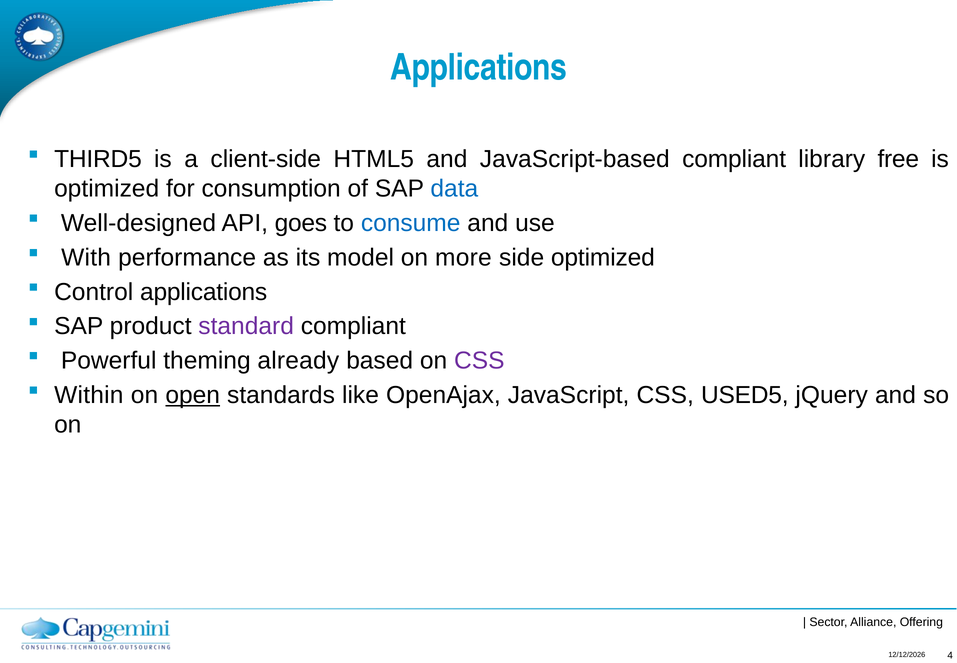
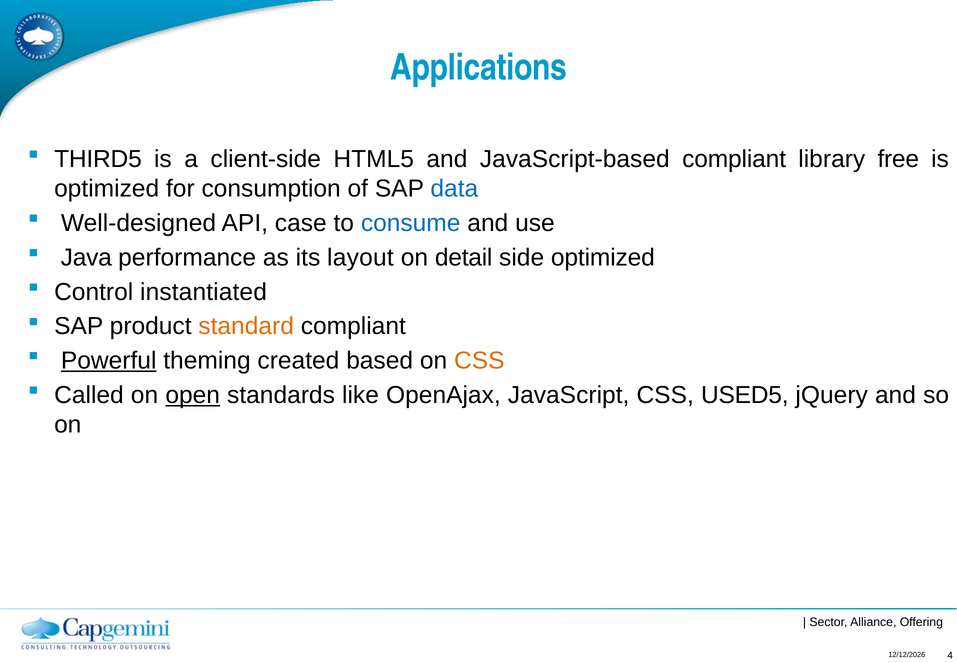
goes: goes -> case
With: With -> Java
model: model -> layout
more: more -> detail
Control applications: applications -> instantiated
standard colour: purple -> orange
Powerful underline: none -> present
already: already -> created
CSS at (479, 361) colour: purple -> orange
Within: Within -> Called
